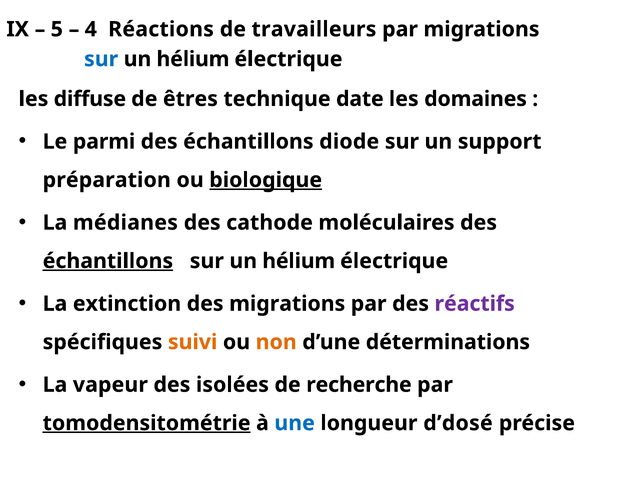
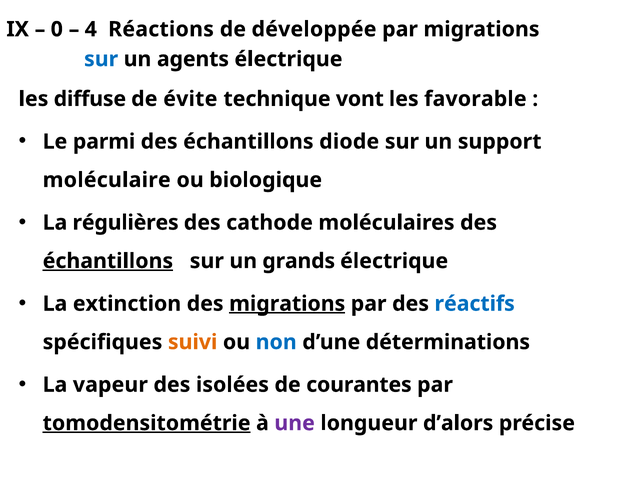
5: 5 -> 0
travailleurs: travailleurs -> développée
hélium at (193, 59): hélium -> agents
êtres: êtres -> évite
date: date -> vont
domaines: domaines -> favorable
préparation: préparation -> moléculaire
biologique underline: present -> none
médianes: médianes -> régulières
hélium at (299, 261): hélium -> grands
migrations at (287, 304) underline: none -> present
réactifs colour: purple -> blue
non colour: orange -> blue
recherche: recherche -> courantes
une colour: blue -> purple
d’dosé: d’dosé -> d’alors
